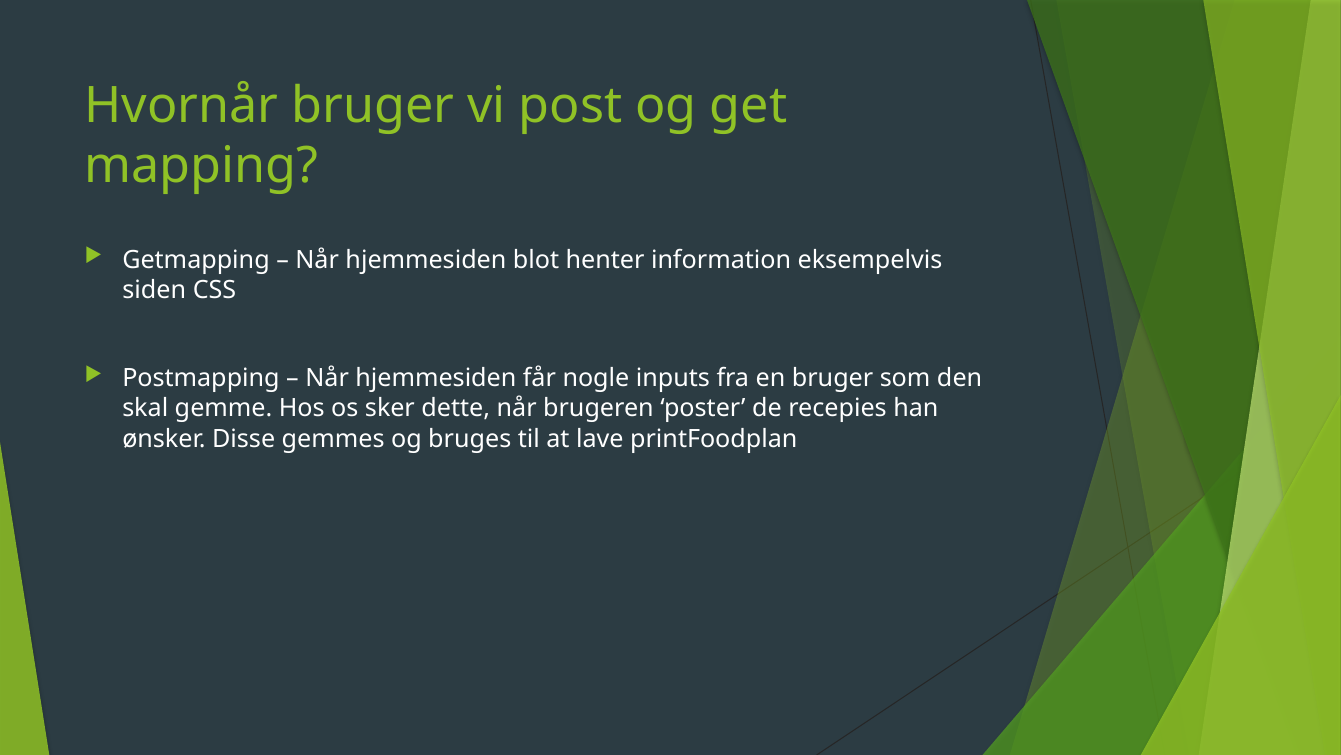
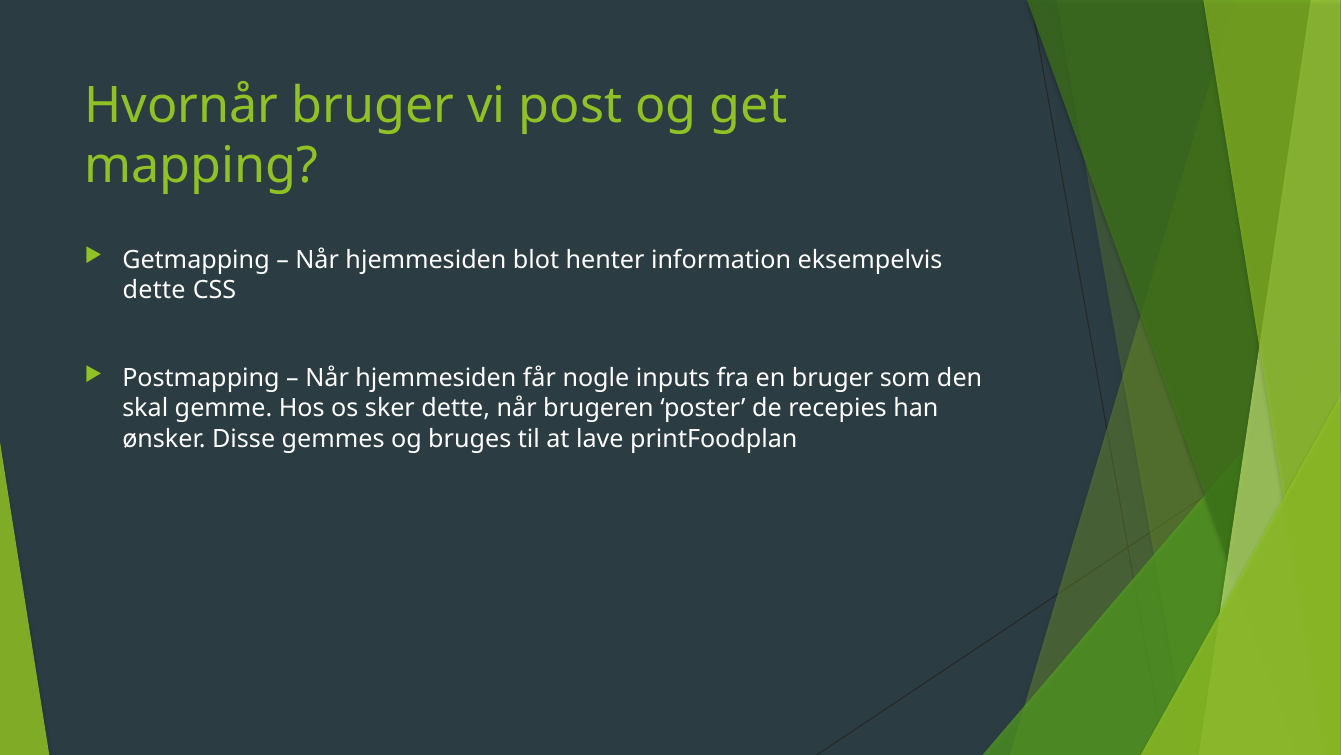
siden at (154, 290): siden -> dette
